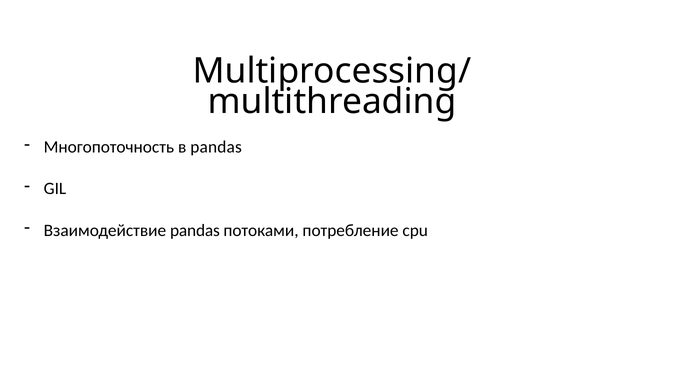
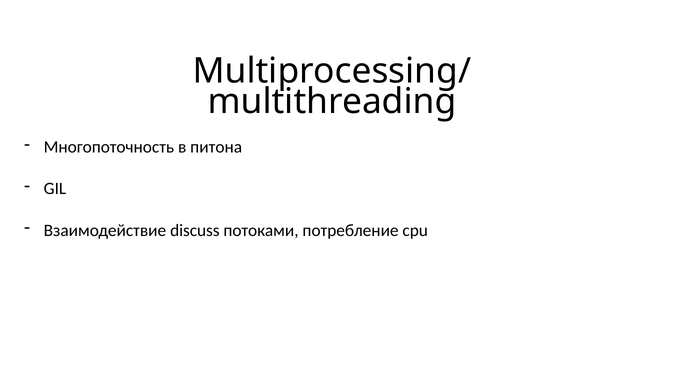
в pandas: pandas -> питона
Взаимодействие pandas: pandas -> discuss
